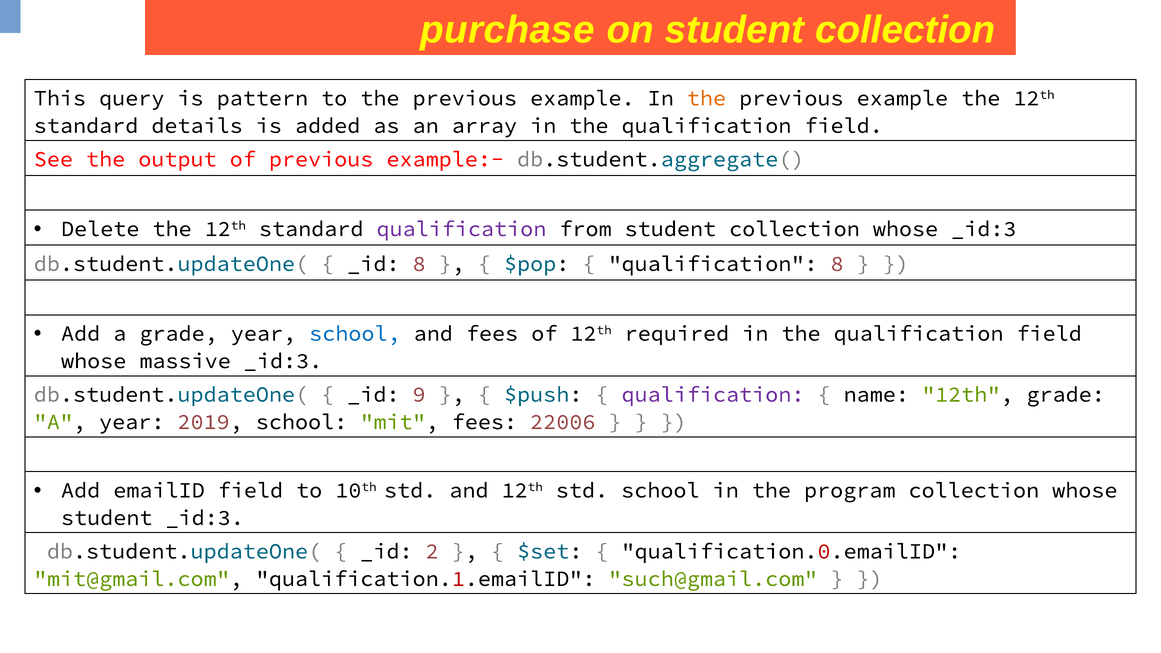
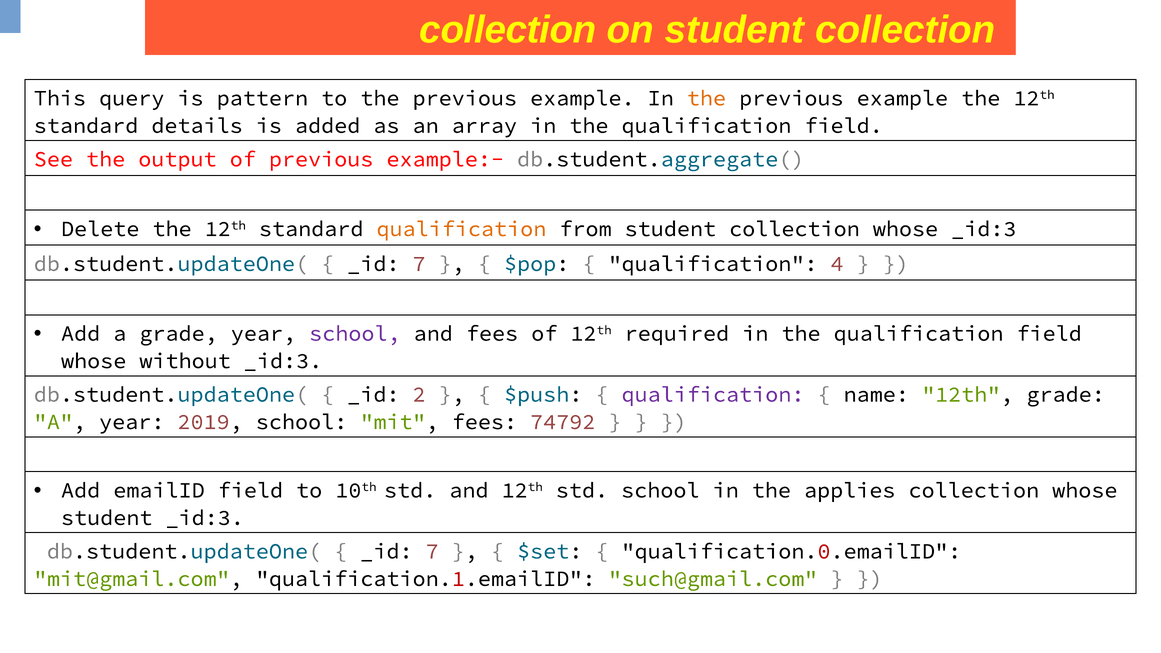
purchase at (508, 30): purchase -> collection
qualification at (461, 229) colour: purple -> orange
8 at (419, 264): 8 -> 7
qualification 8: 8 -> 4
school at (355, 334) colour: blue -> purple
massive: massive -> without
9: 9 -> 2
22006: 22006 -> 74792
program: program -> applies
2 at (432, 551): 2 -> 7
